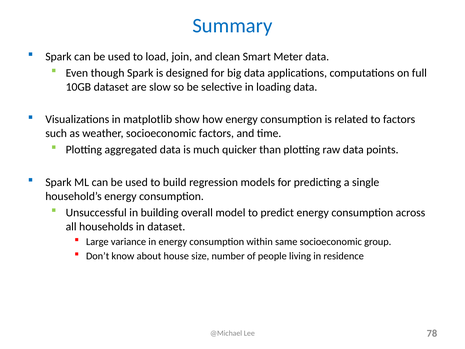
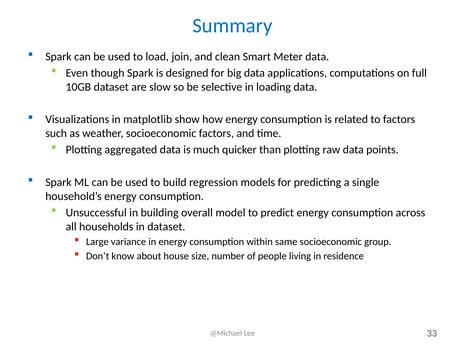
78: 78 -> 33
